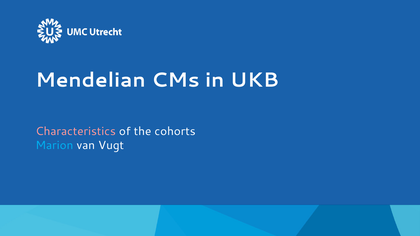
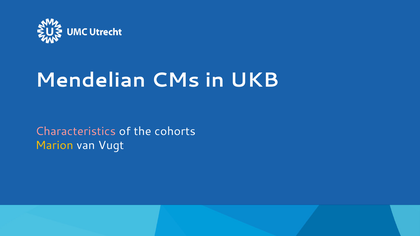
Marion colour: light blue -> yellow
